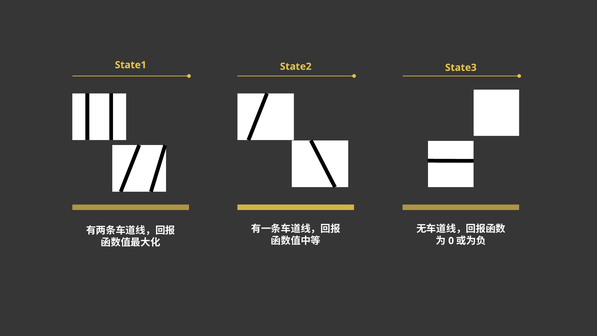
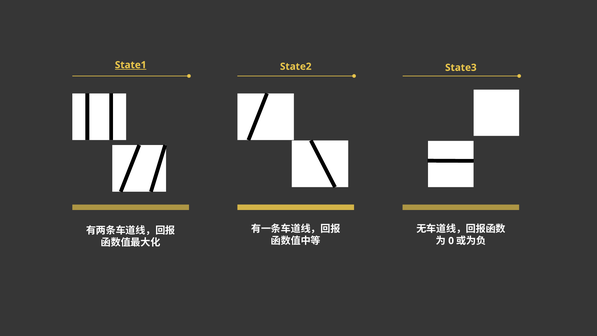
State1 underline: none -> present
